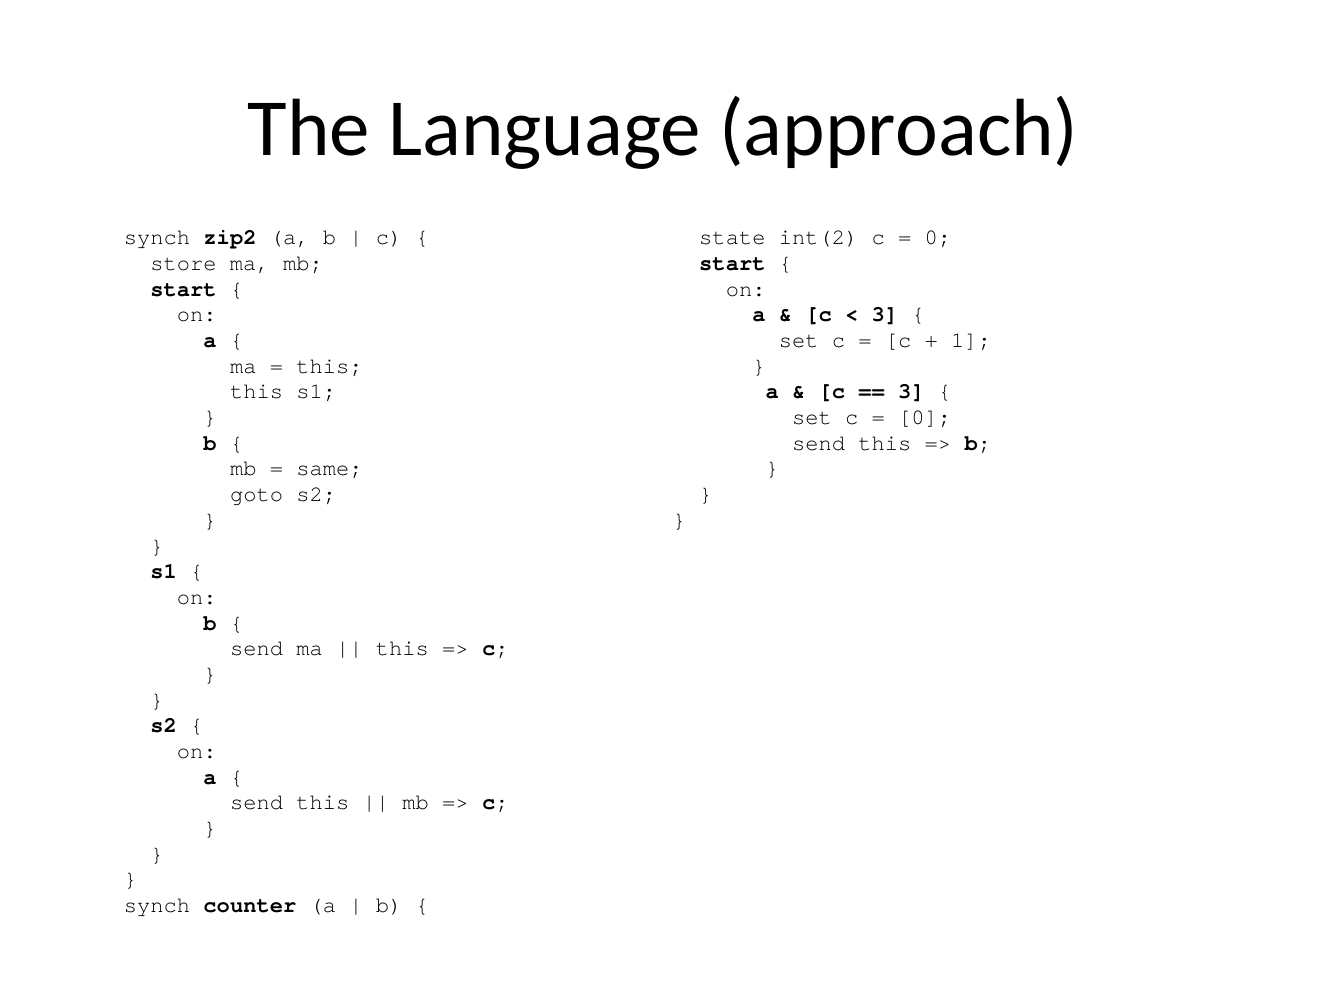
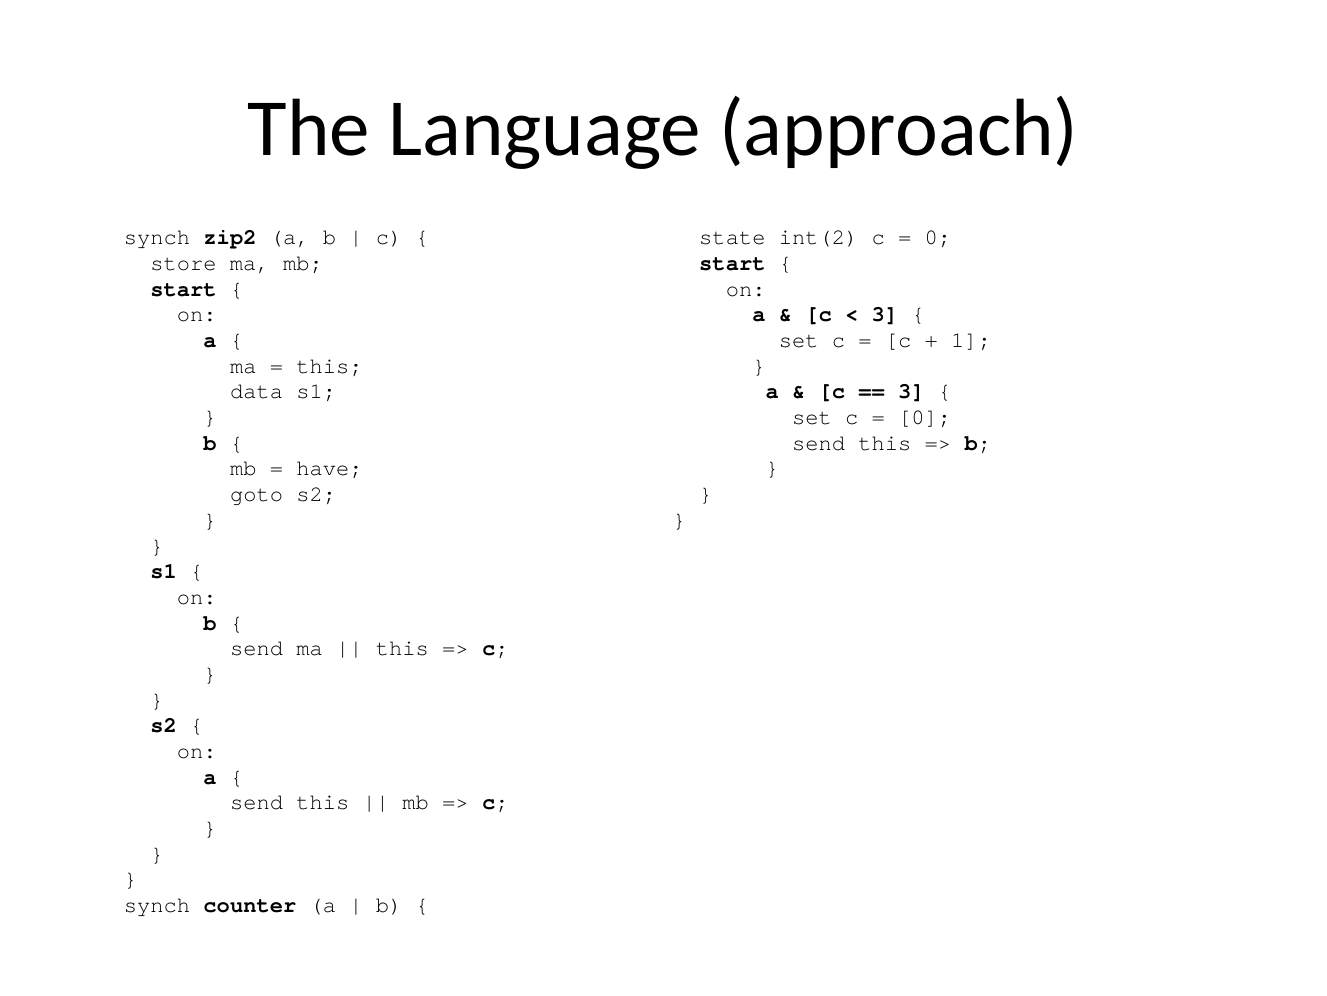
this at (257, 391): this -> data
same: same -> have
